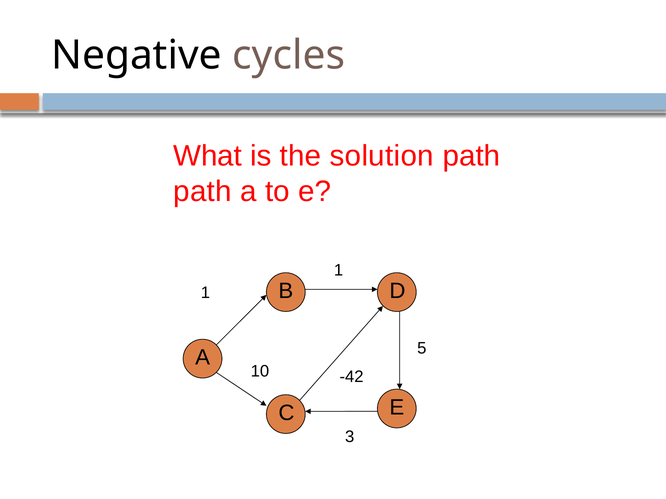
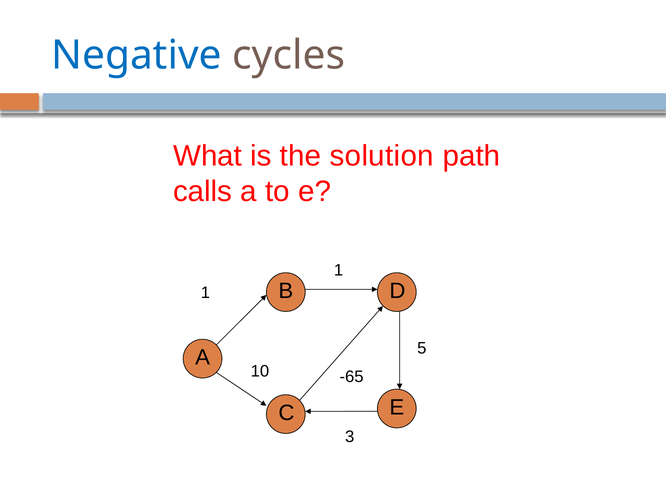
Negative colour: black -> blue
path at (202, 192): path -> calls
-42: -42 -> -65
